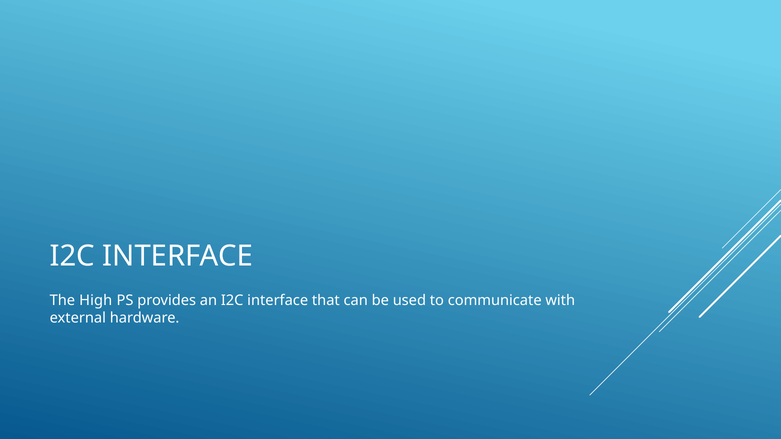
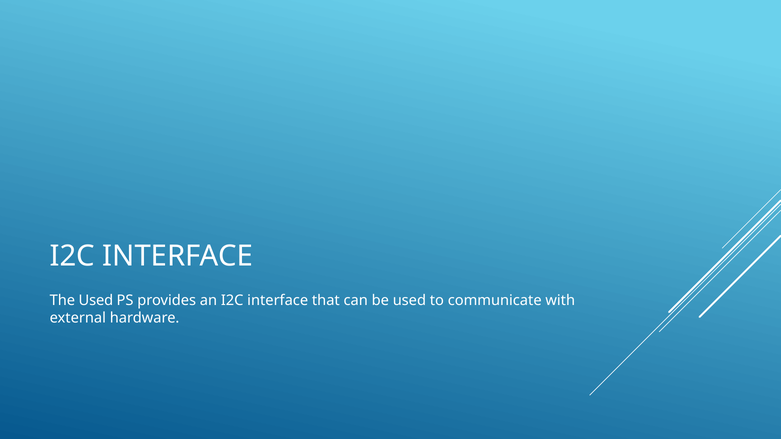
The High: High -> Used
